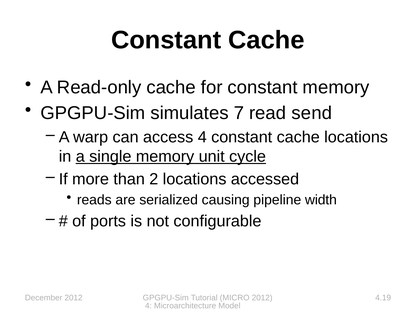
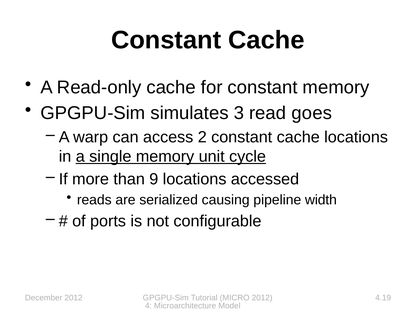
7: 7 -> 3
send: send -> goes
access 4: 4 -> 2
2: 2 -> 9
